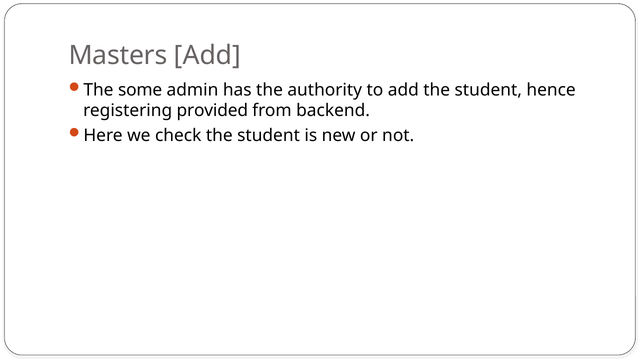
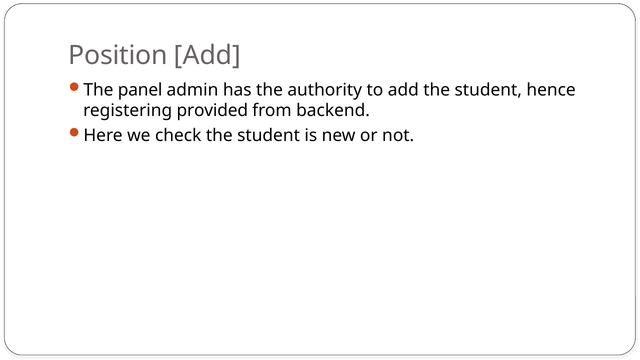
Masters: Masters -> Position
some: some -> panel
